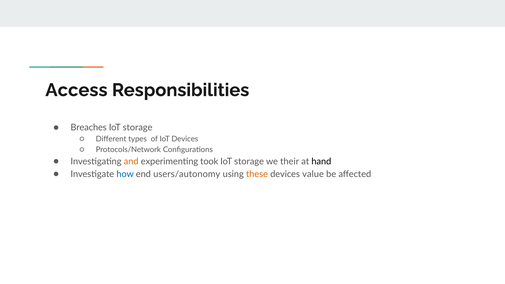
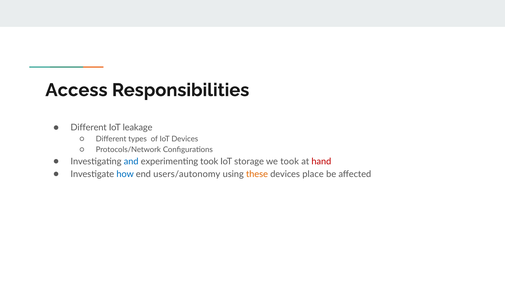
Breaches at (89, 128): Breaches -> Different
storage at (138, 128): storage -> leakage
and colour: orange -> blue
we their: their -> took
hand colour: black -> red
value: value -> place
